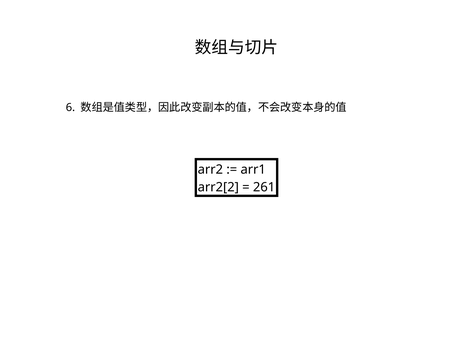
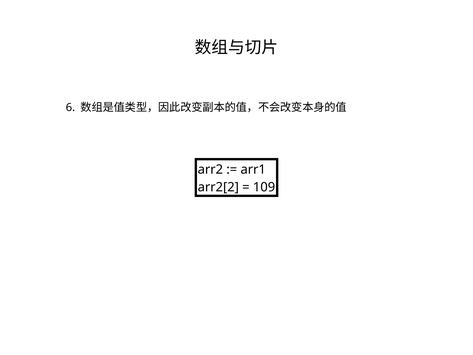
261: 261 -> 109
